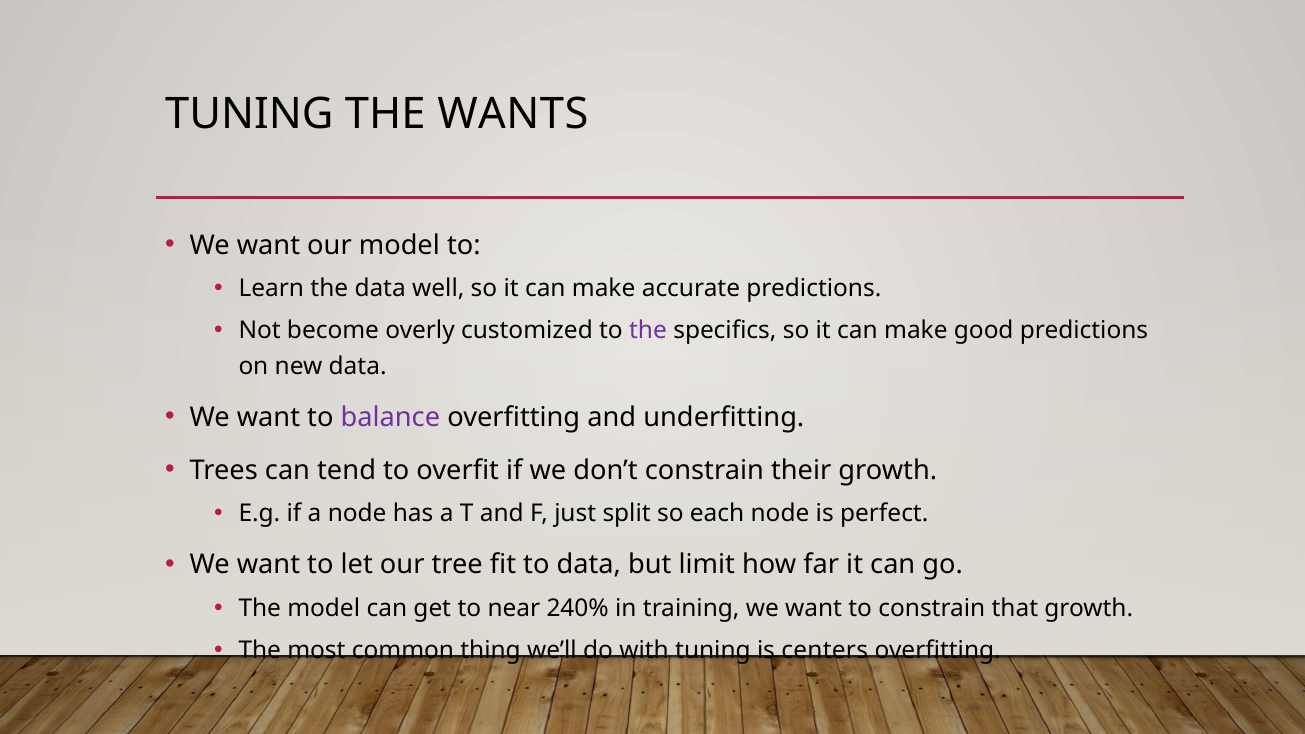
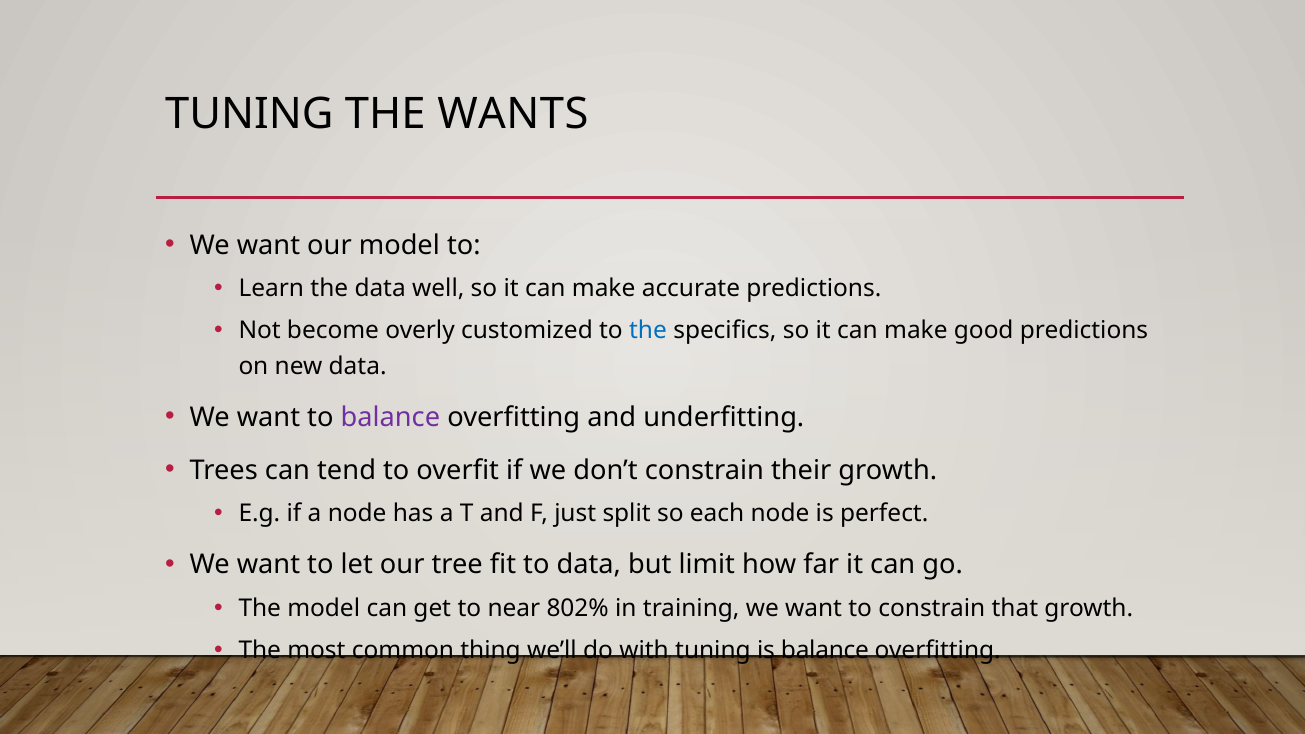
the at (648, 331) colour: purple -> blue
240%: 240% -> 802%
is centers: centers -> balance
